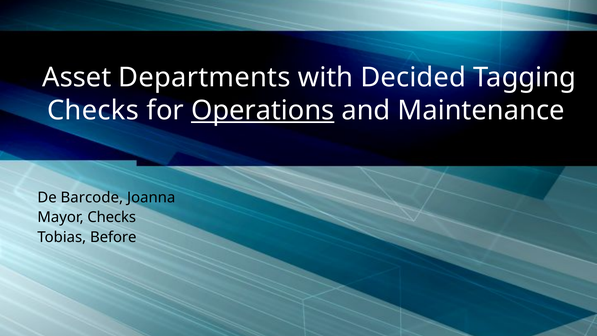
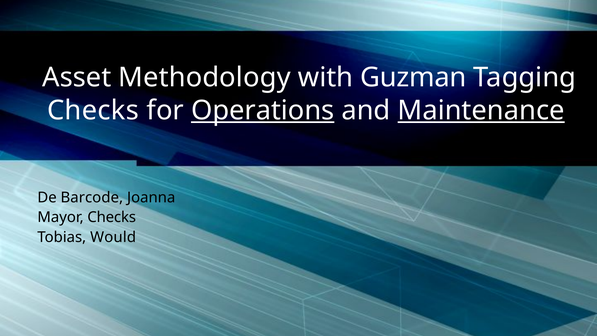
Departments: Departments -> Methodology
Decided: Decided -> Guzman
Maintenance underline: none -> present
Before: Before -> Would
